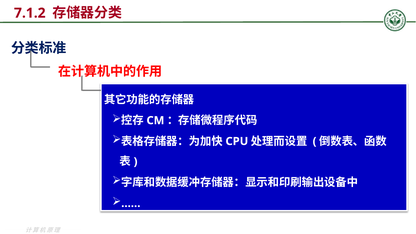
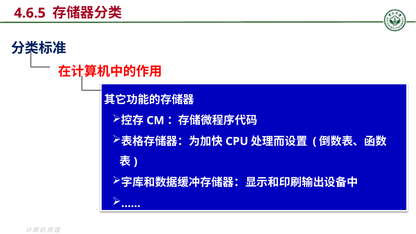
7.1.2: 7.1.2 -> 4.6.5
